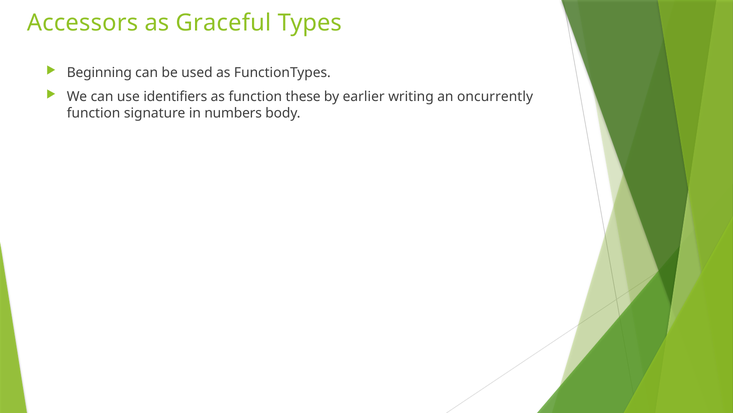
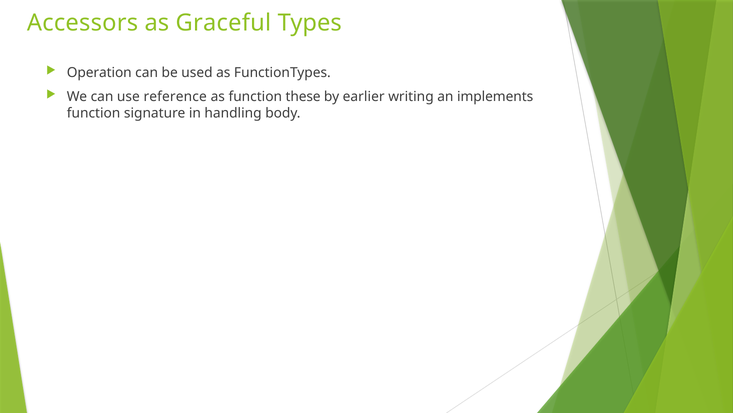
Beginning: Beginning -> Operation
identifiers: identifiers -> reference
oncurrently: oncurrently -> implements
numbers: numbers -> handling
